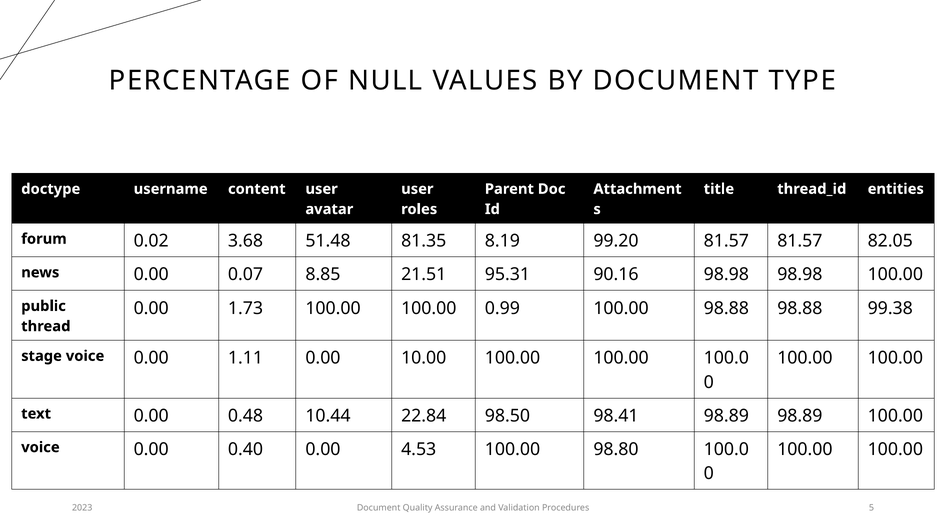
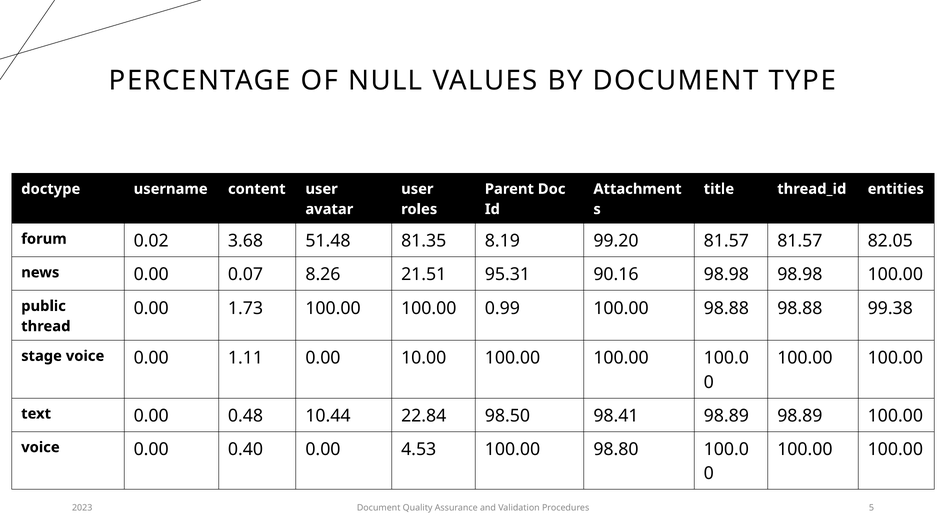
8.85: 8.85 -> 8.26
